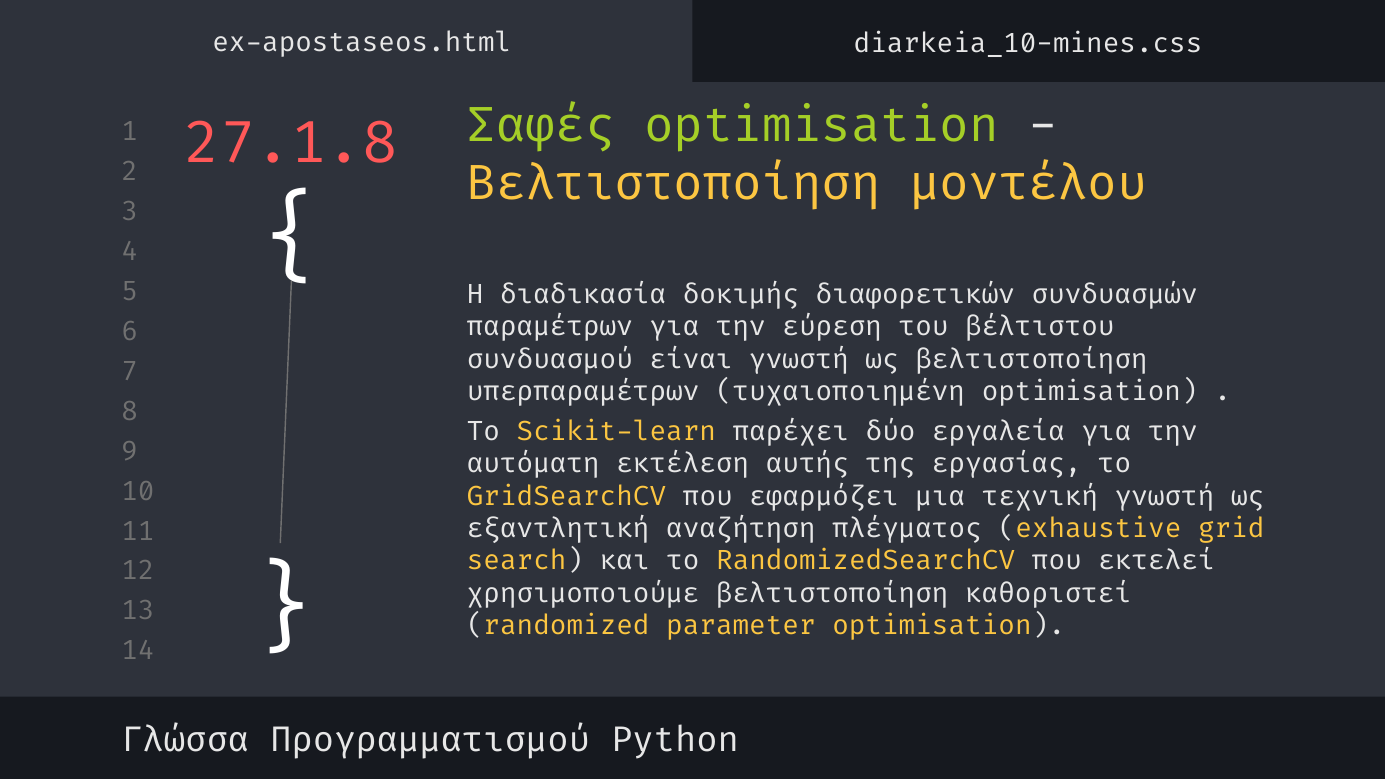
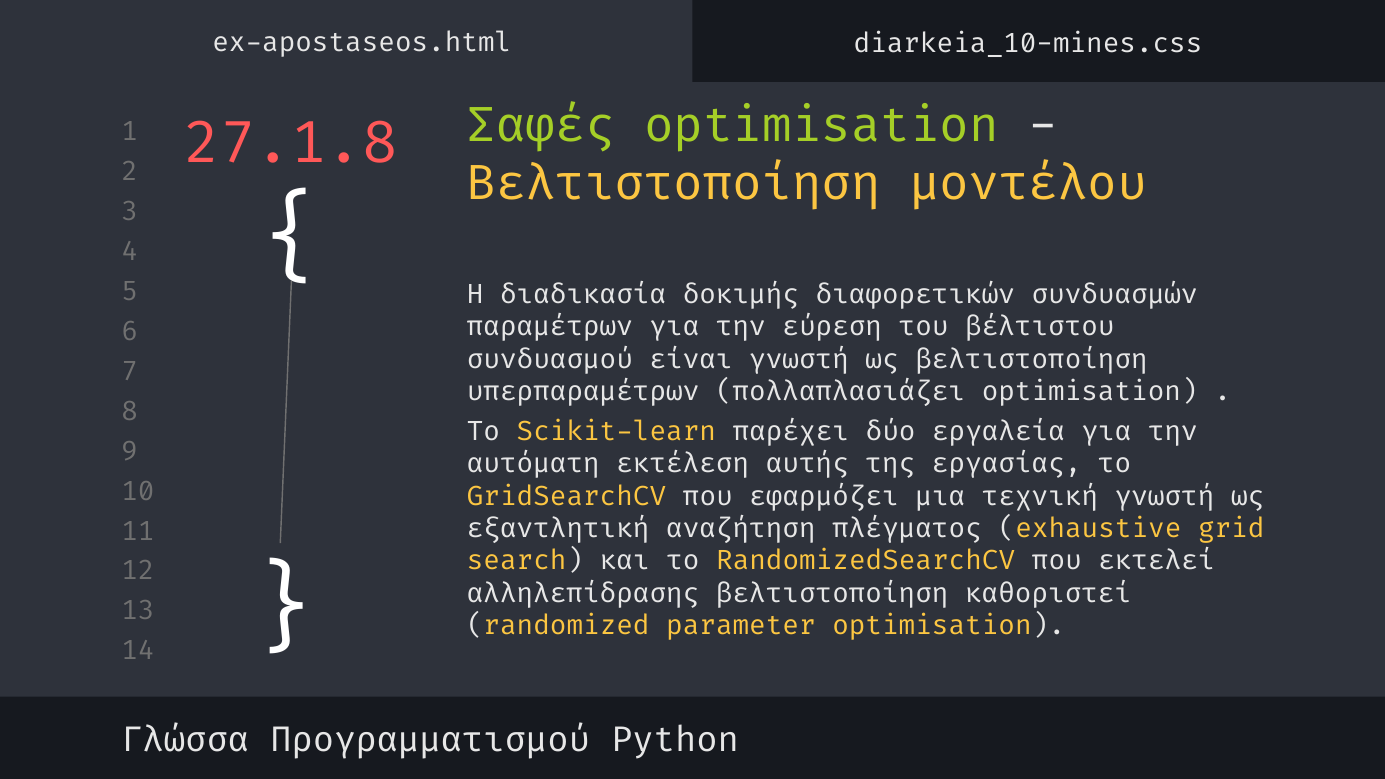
τυχαιοποιημένη: τυχαιοποιημένη -> πολλαπλασιάζει
χρησιμοποιούμε: χρησιμοποιούμε -> αλληλεπίδρασης
